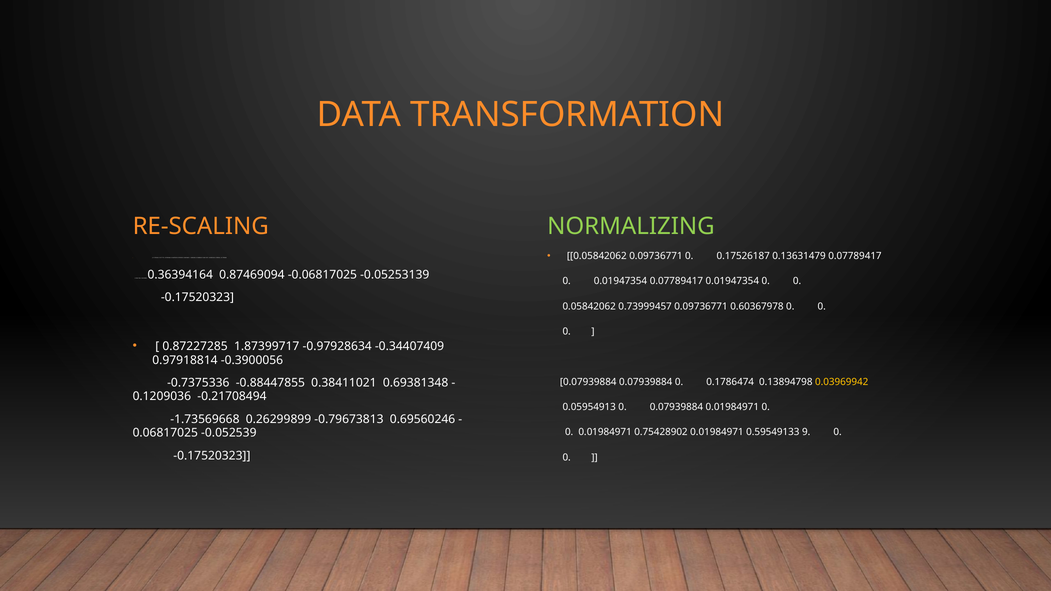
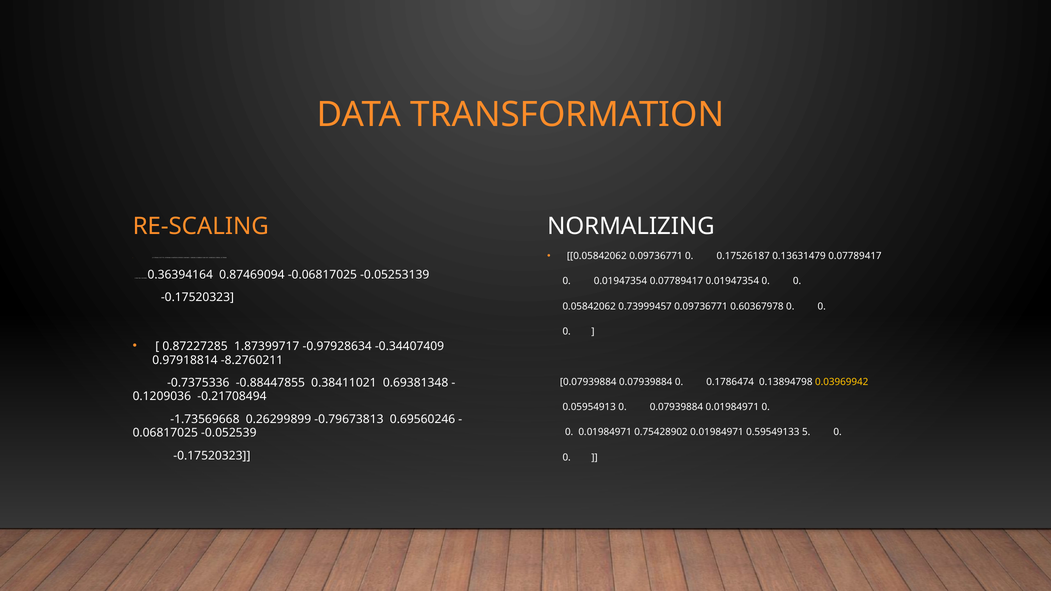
NORMALIZING colour: light green -> white
-0.3900056: -0.3900056 -> -8.2760211
9: 9 -> 5
